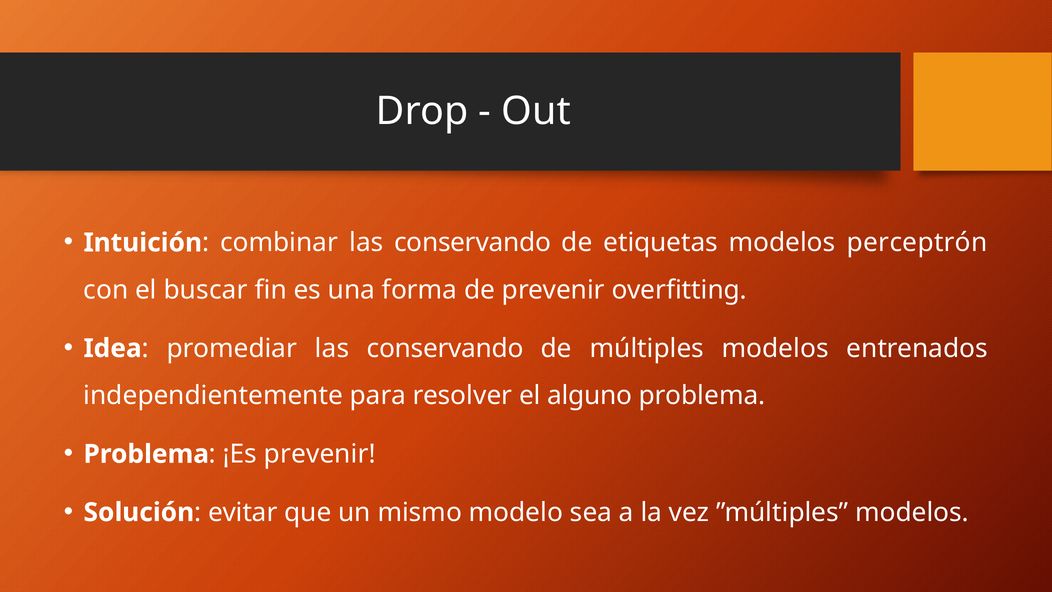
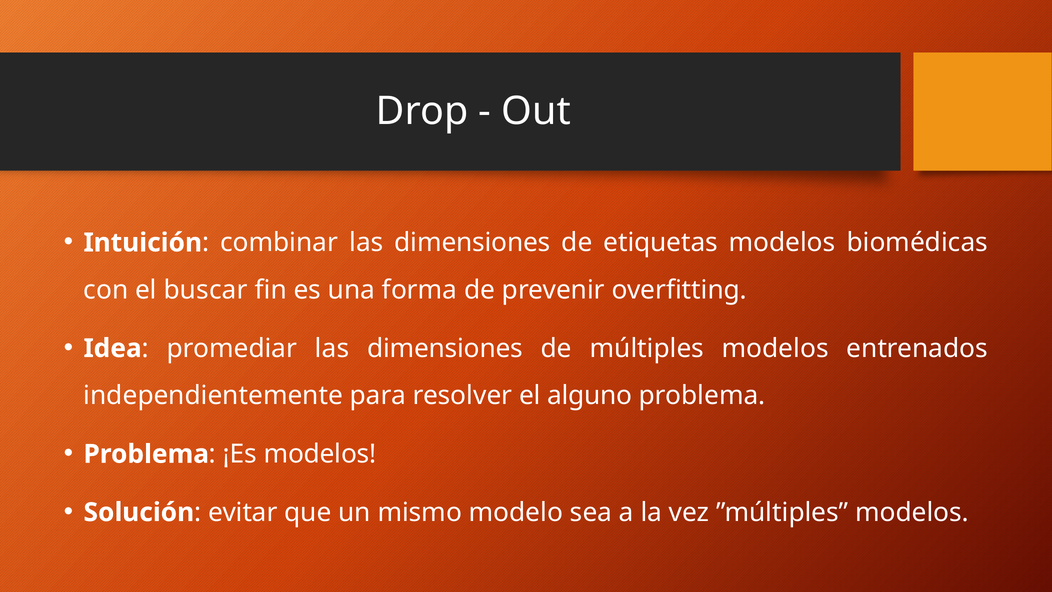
combinar las conservando: conservando -> dimensiones
perceptrón: perceptrón -> biomédicas
promediar las conservando: conservando -> dimensiones
¡Es prevenir: prevenir -> modelos
